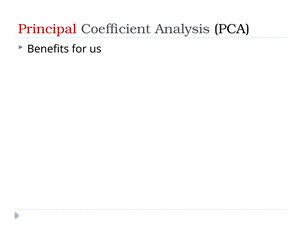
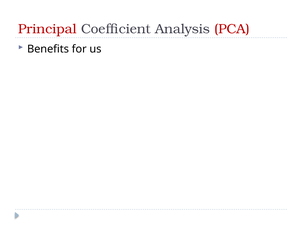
PCA colour: black -> red
